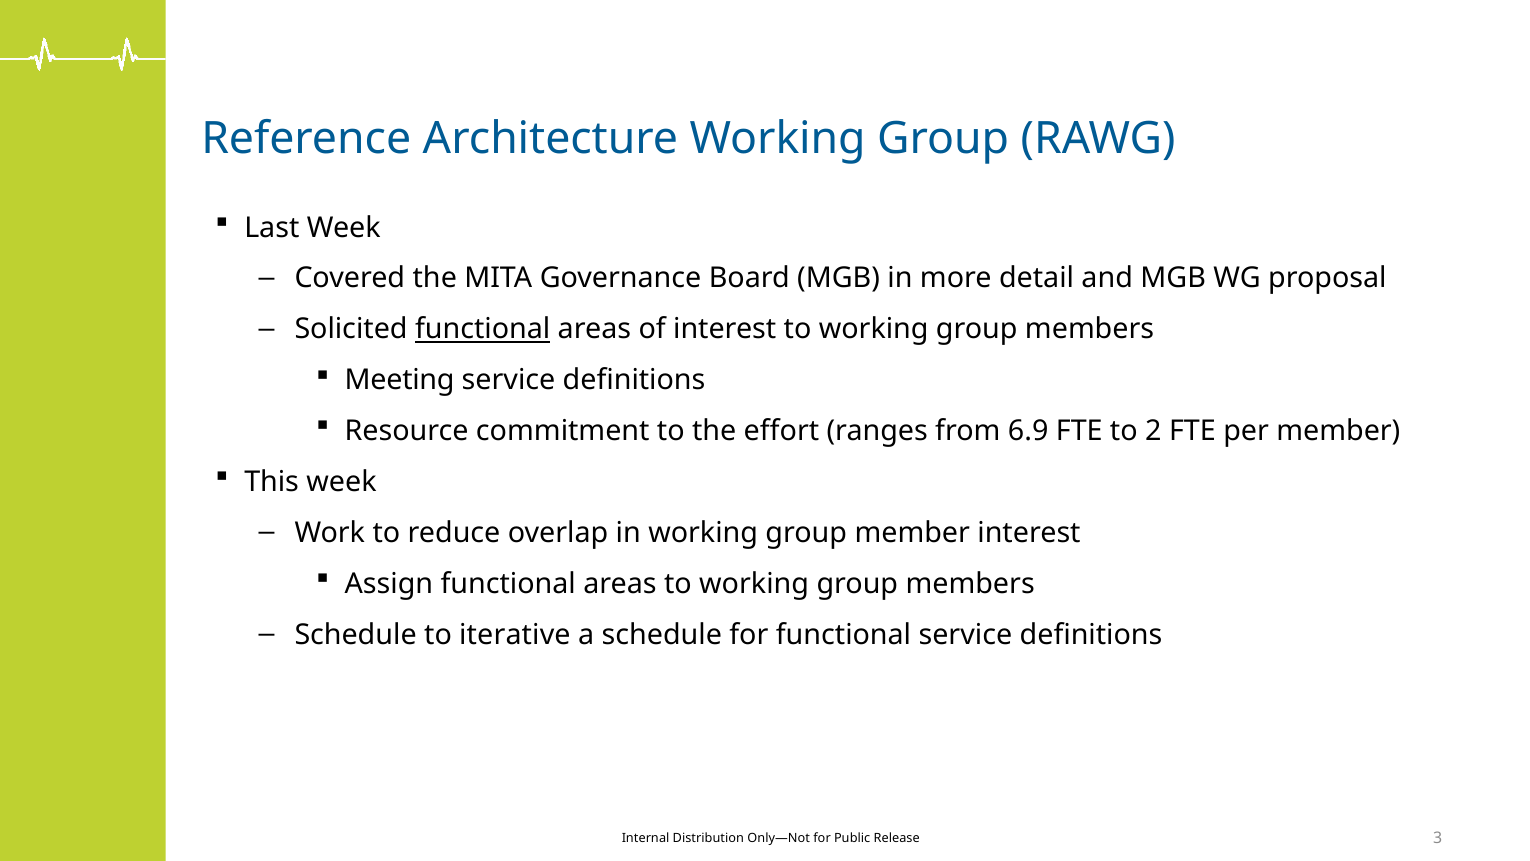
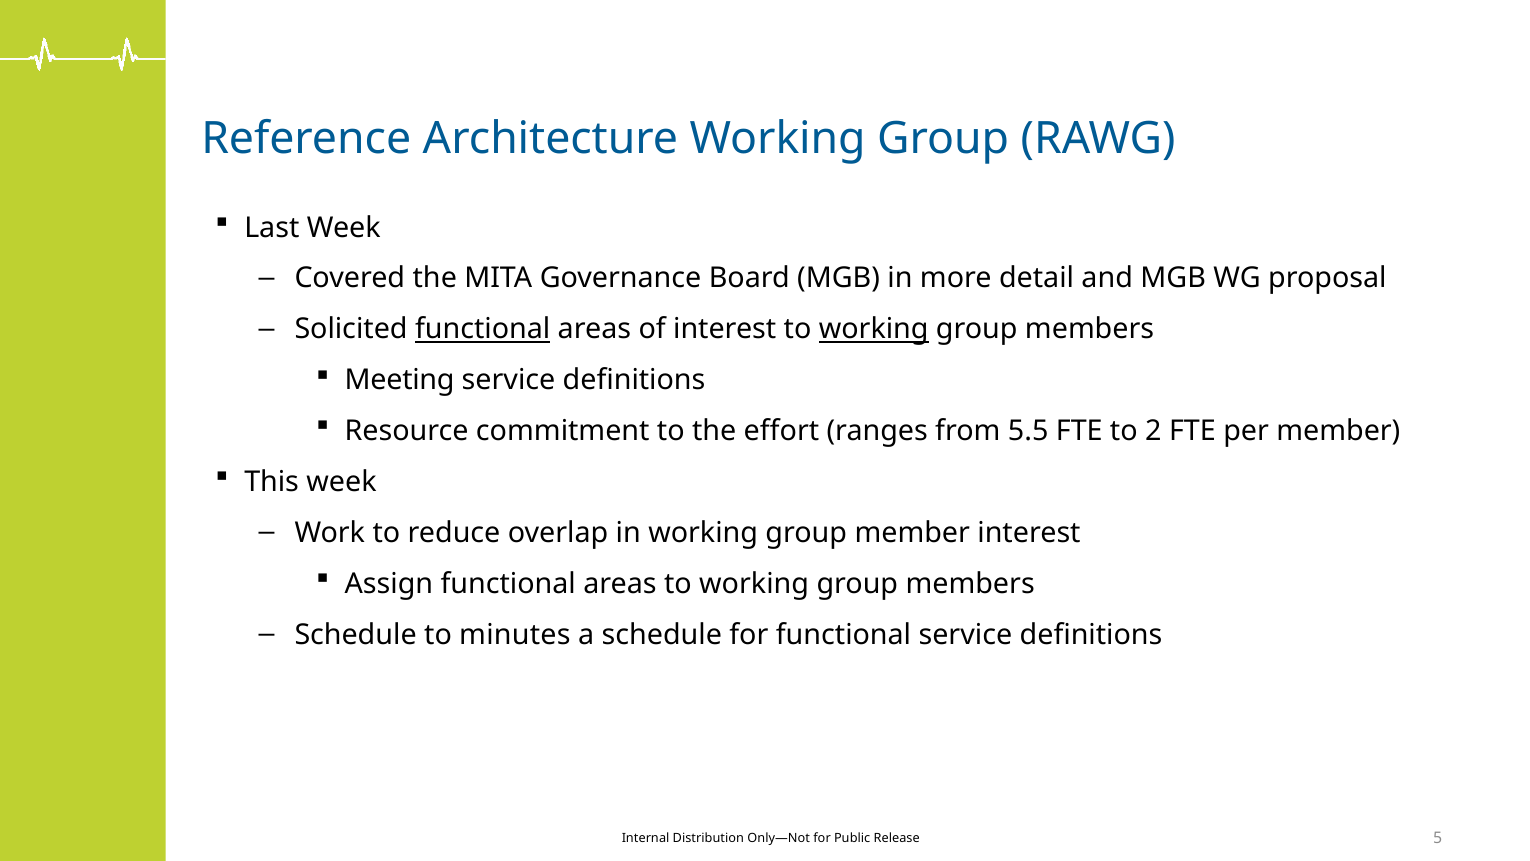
working at (874, 329) underline: none -> present
6.9: 6.9 -> 5.5
iterative: iterative -> minutes
3: 3 -> 5
